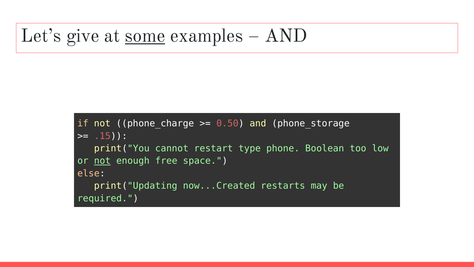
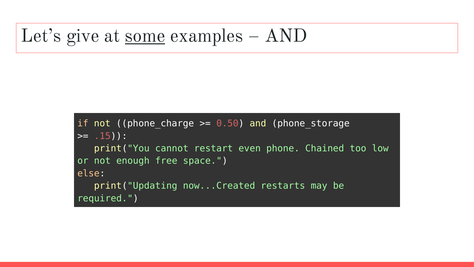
type: type -> even
Boolean: Boolean -> Chained
not at (102, 161) underline: present -> none
